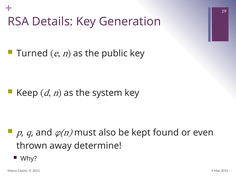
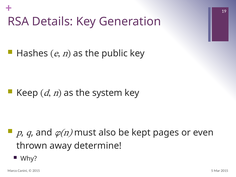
Turned: Turned -> Hashes
found: found -> pages
